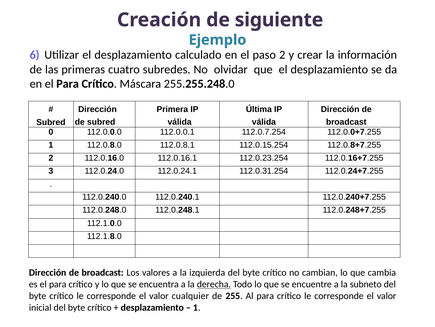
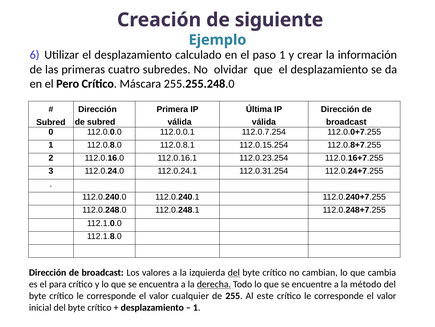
paso 2: 2 -> 1
en el Para: Para -> Pero
del at (234, 272) underline: none -> present
subneto: subneto -> método
Al para: para -> este
